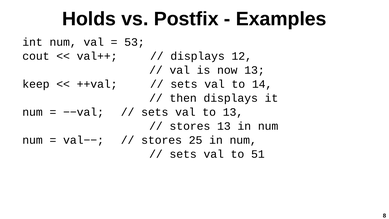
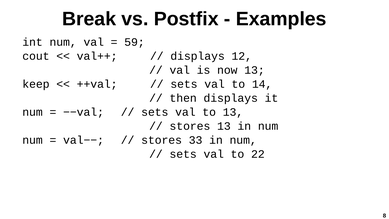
Holds: Holds -> Break
53: 53 -> 59
25: 25 -> 33
51: 51 -> 22
